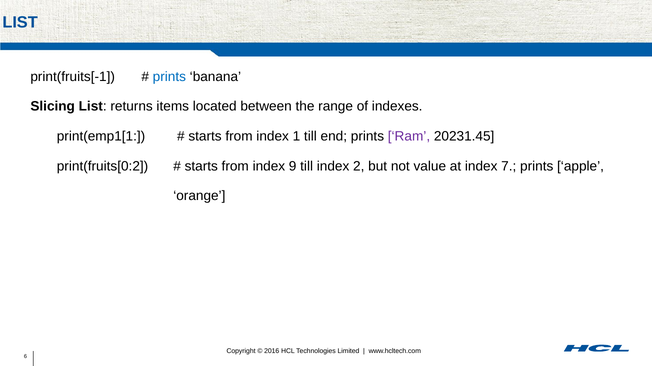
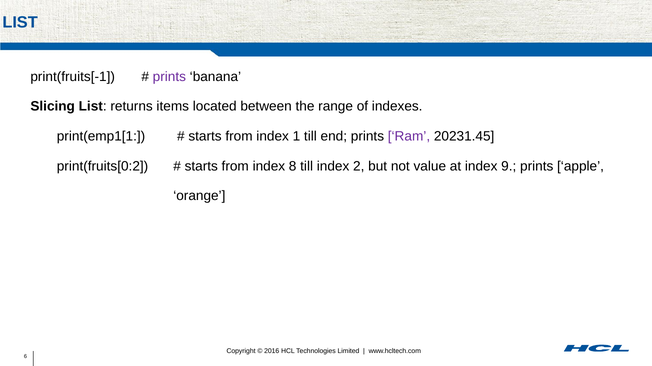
prints at (169, 77) colour: blue -> purple
9: 9 -> 8
7: 7 -> 9
